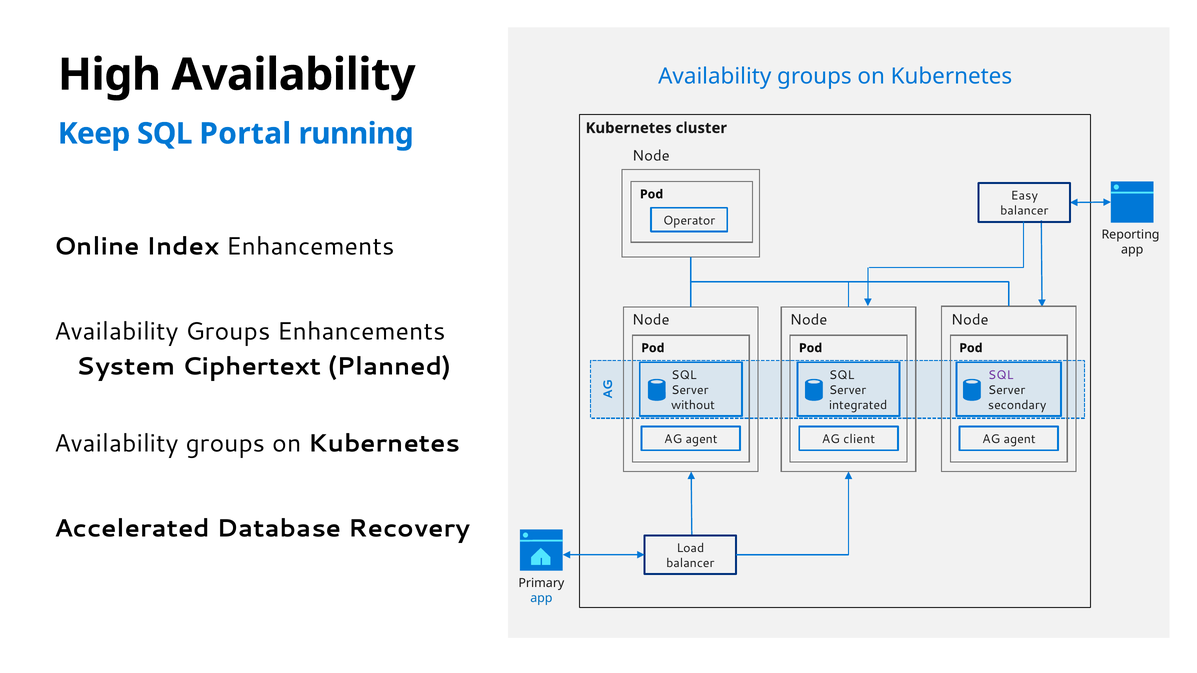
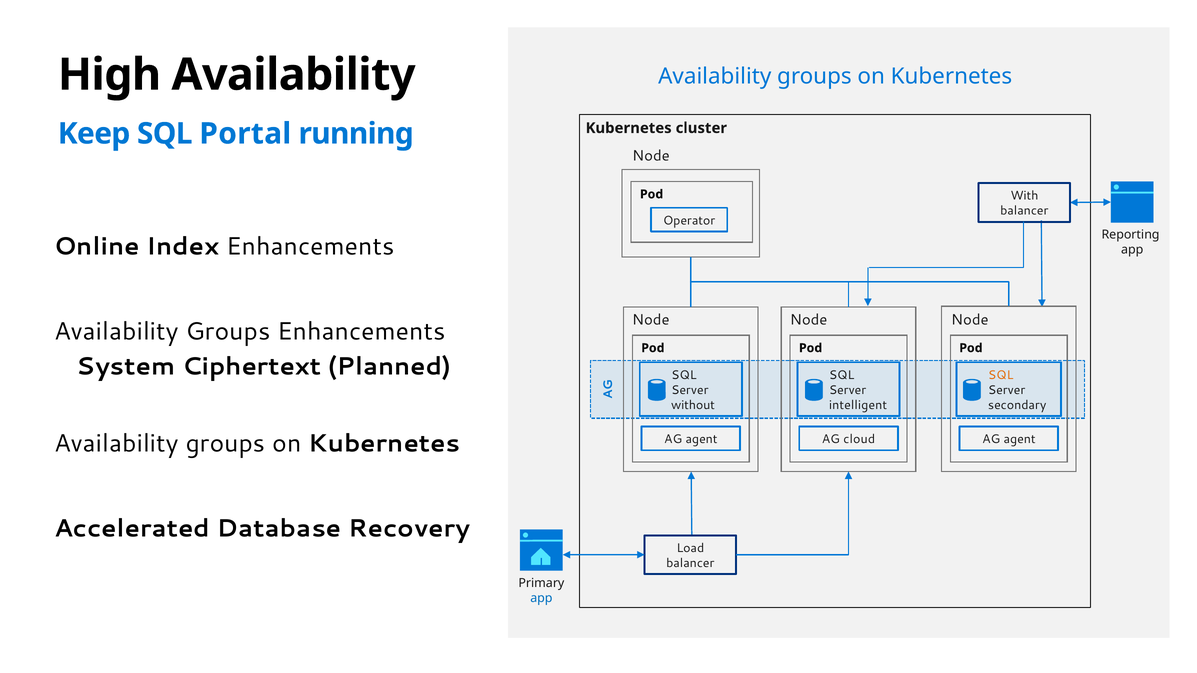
Easy: Easy -> With
SQL at (1001, 375) colour: purple -> orange
integrated: integrated -> intelligent
client: client -> cloud
